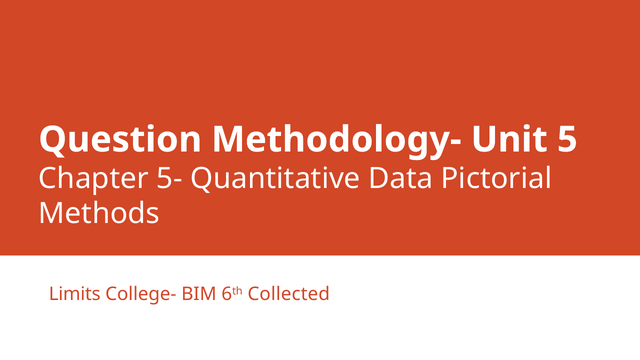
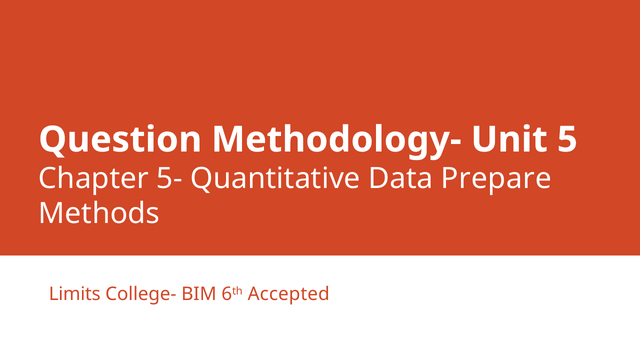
Pictorial: Pictorial -> Prepare
Collected: Collected -> Accepted
